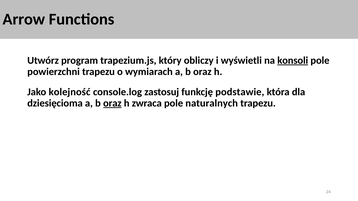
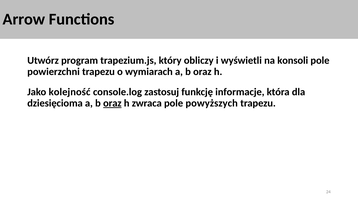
konsoli underline: present -> none
podstawie: podstawie -> informacje
naturalnych: naturalnych -> powyższych
